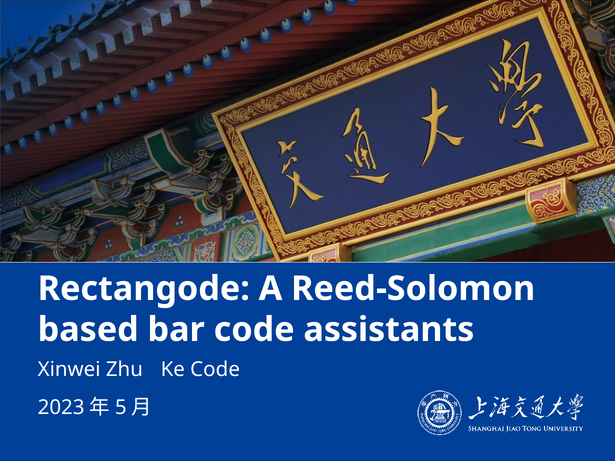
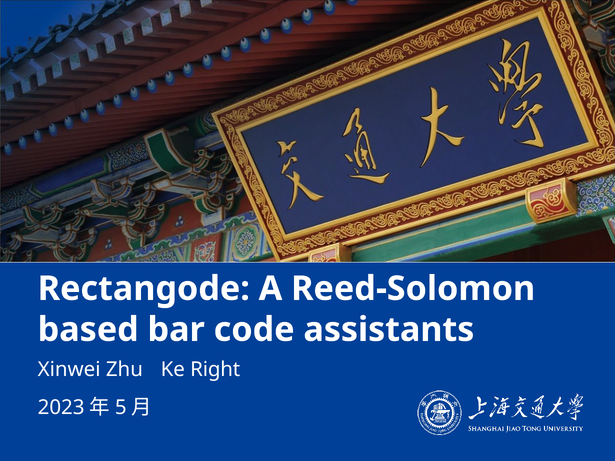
Ke Code: Code -> Right
